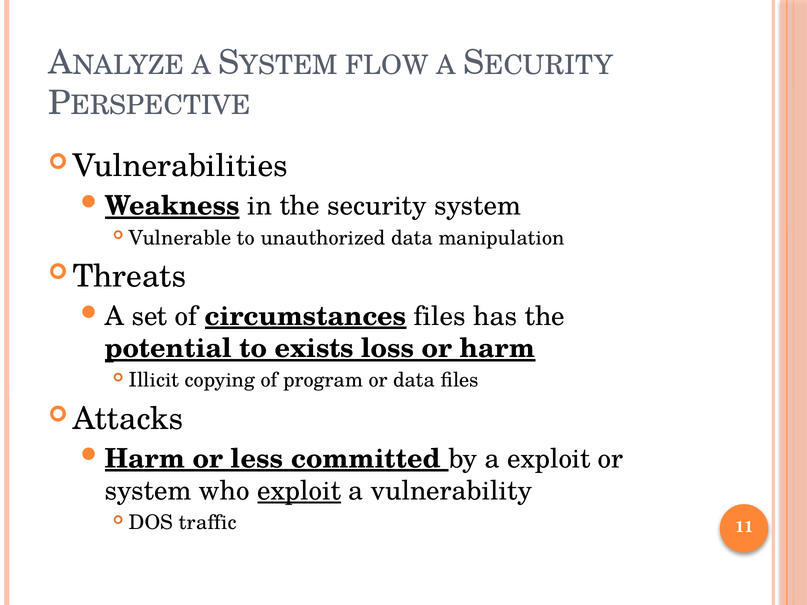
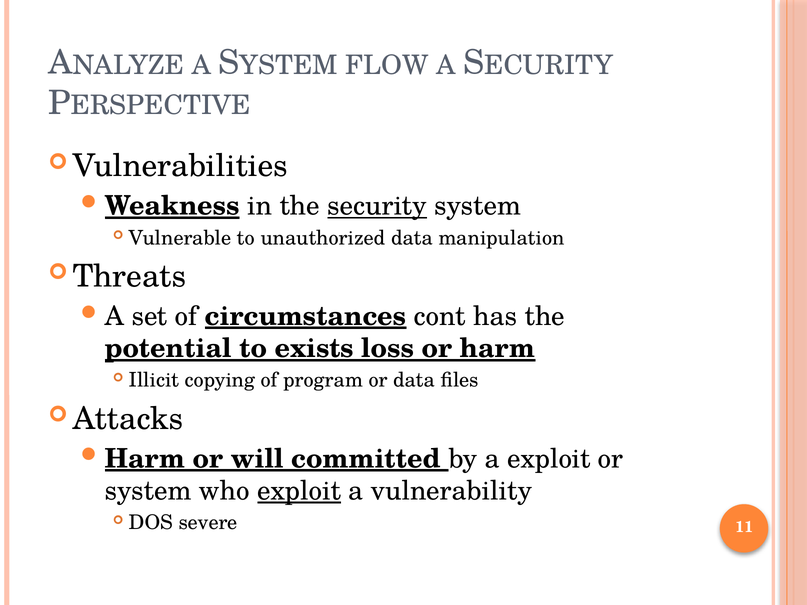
security underline: none -> present
circumstances files: files -> cont
less: less -> will
traffic: traffic -> severe
